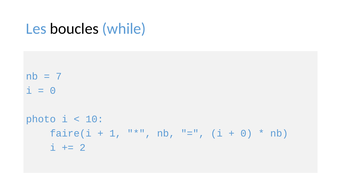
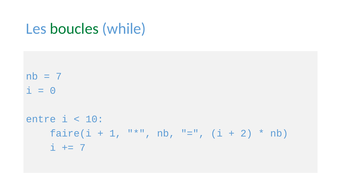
boucles colour: black -> green
photo: photo -> entre
0 at (246, 133): 0 -> 2
2 at (83, 148): 2 -> 7
